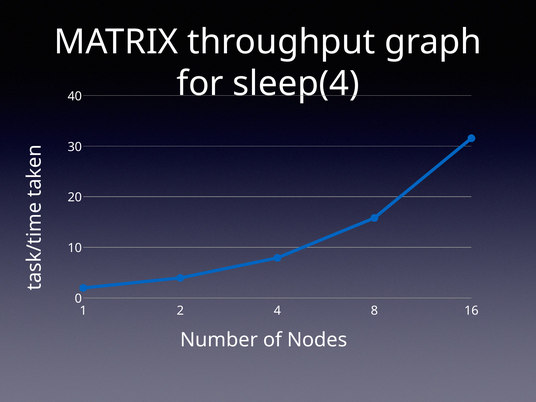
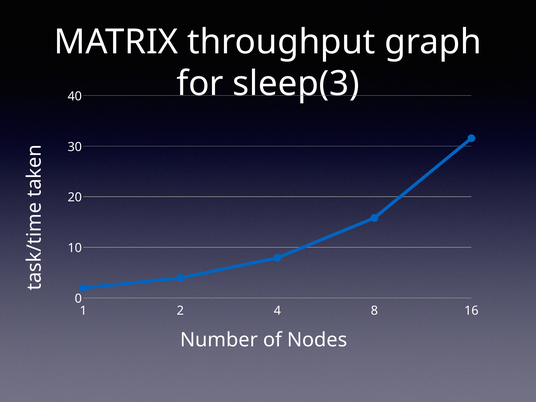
sleep(4: sleep(4 -> sleep(3
